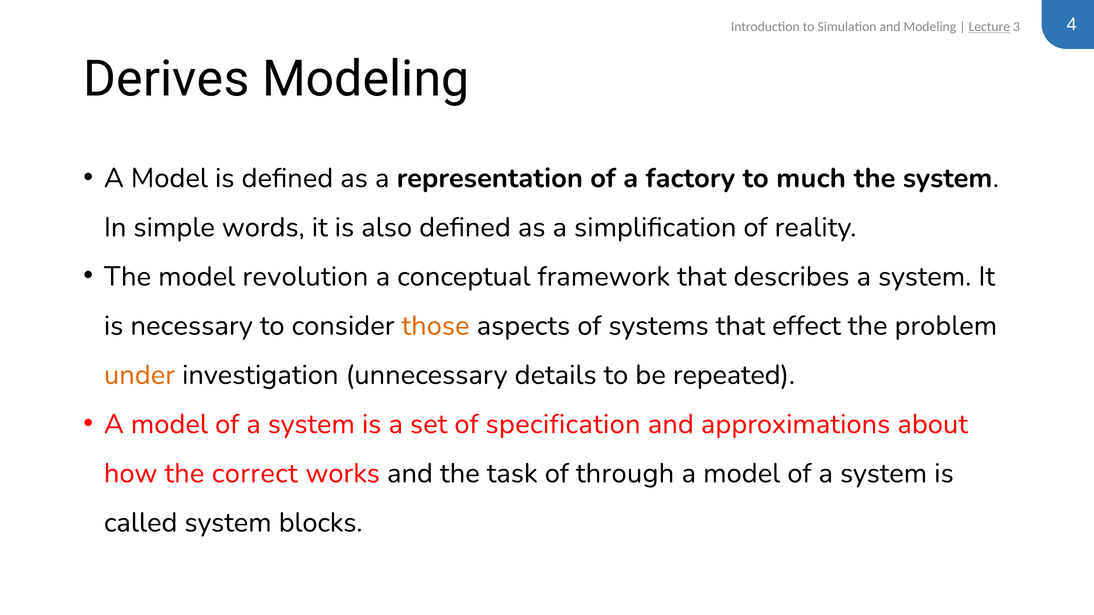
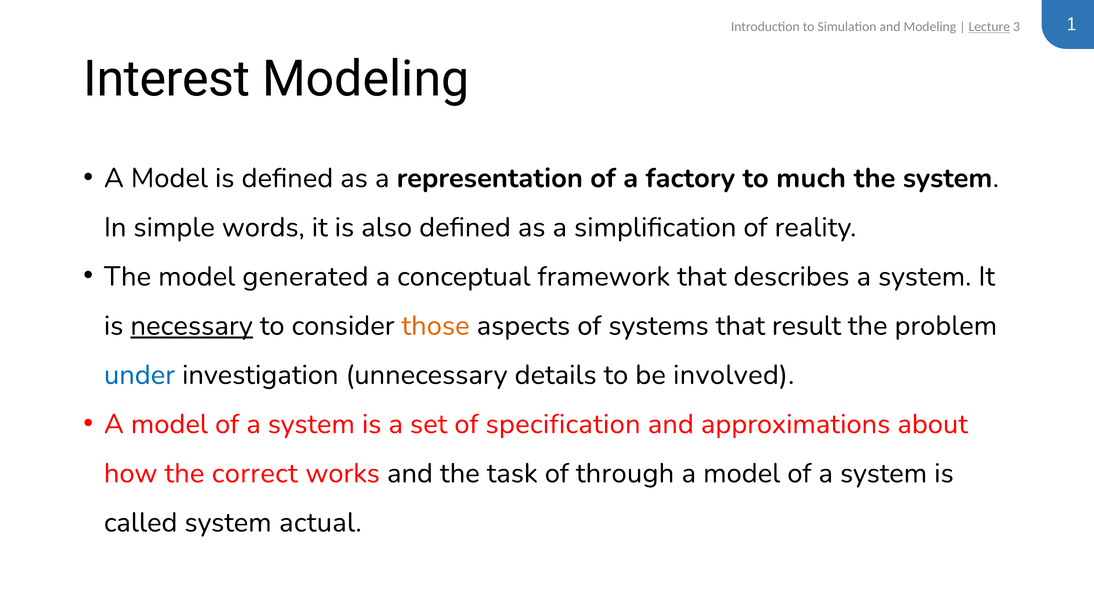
4: 4 -> 1
Derives: Derives -> Interest
revolution: revolution -> generated
necessary underline: none -> present
effect: effect -> result
under colour: orange -> blue
repeated: repeated -> involved
blocks: blocks -> actual
